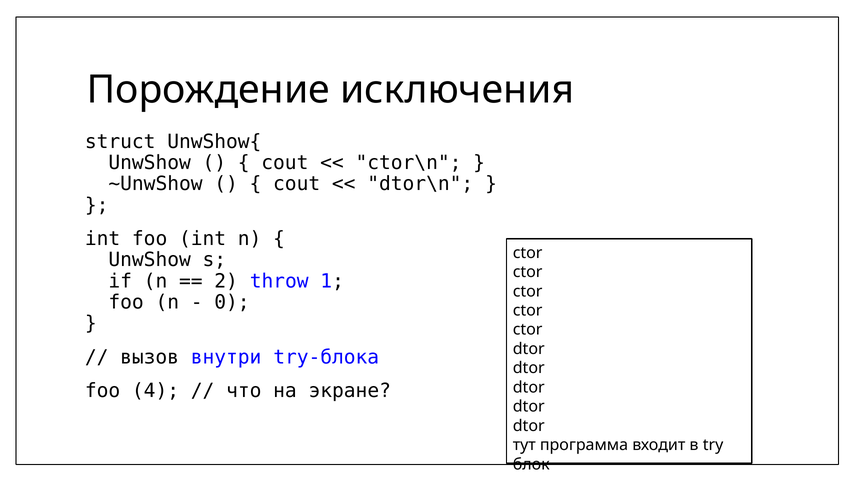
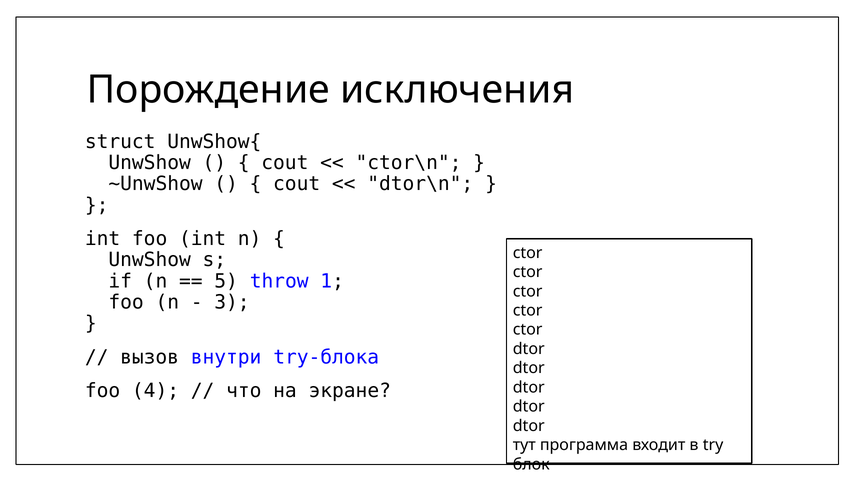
2: 2 -> 5
0: 0 -> 3
